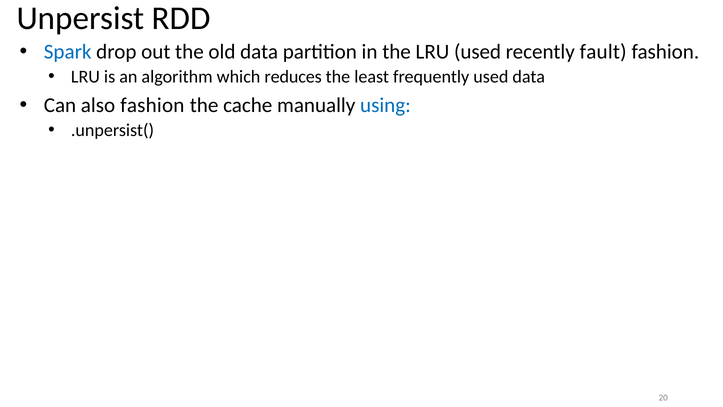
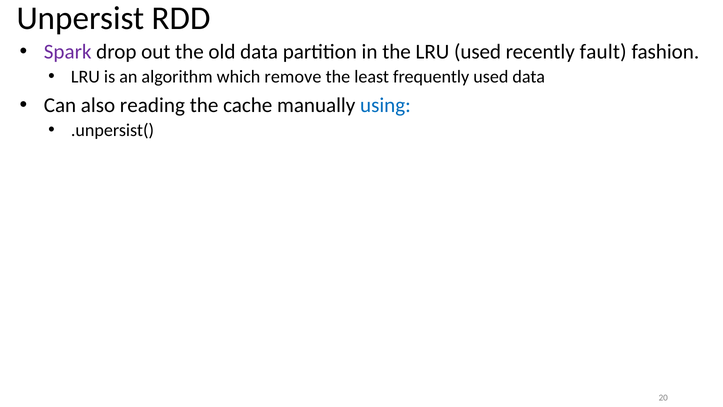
Spark colour: blue -> purple
reduces: reduces -> remove
also fashion: fashion -> reading
